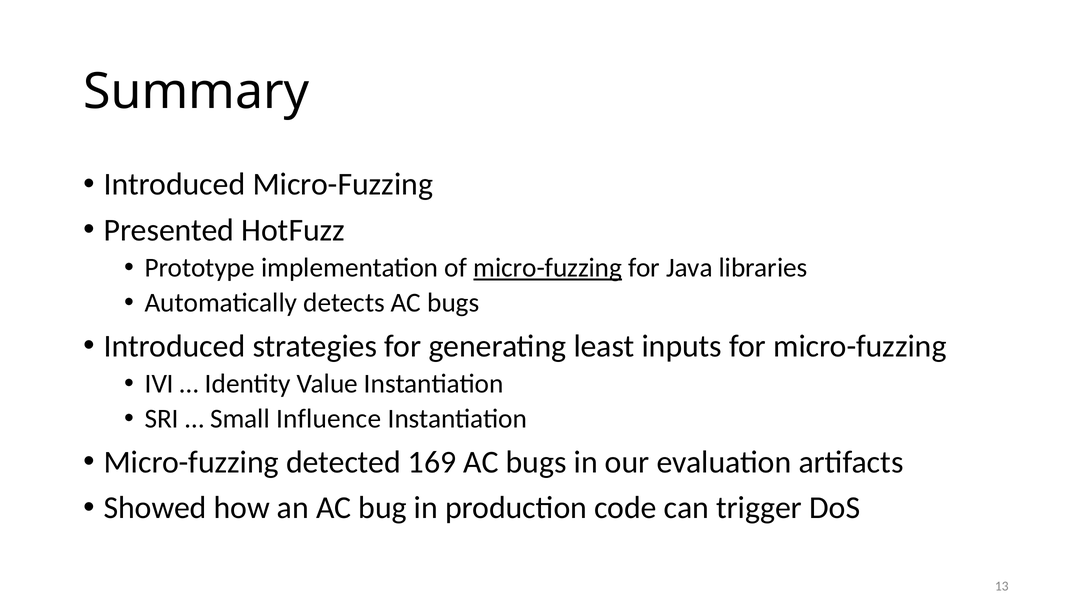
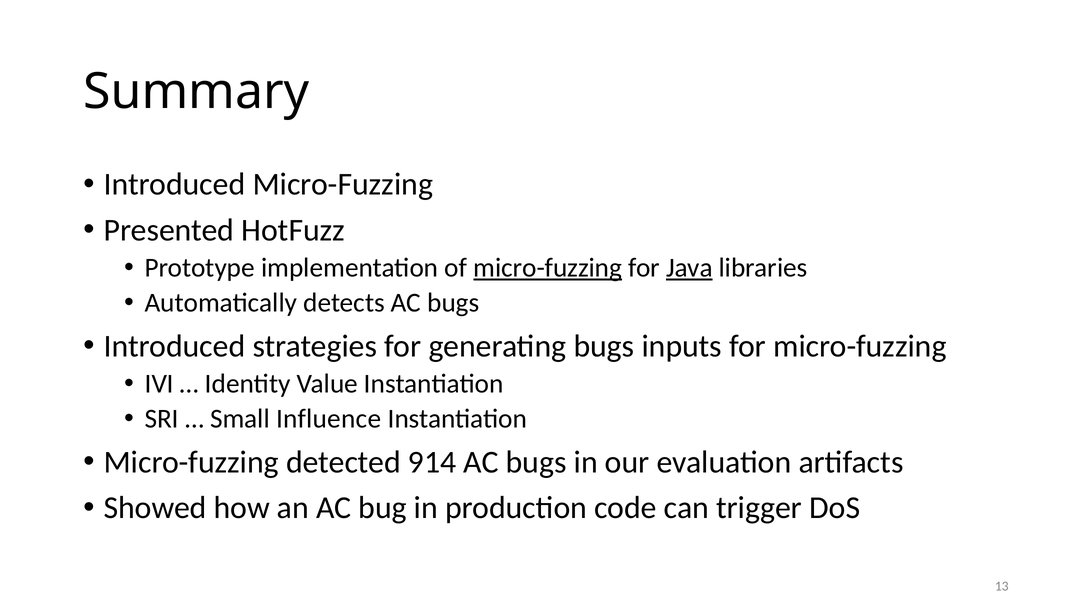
Java underline: none -> present
generating least: least -> bugs
169: 169 -> 914
